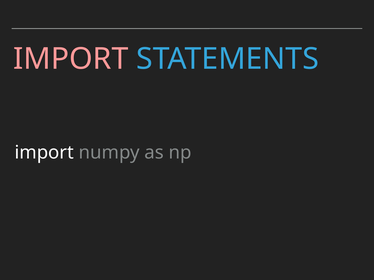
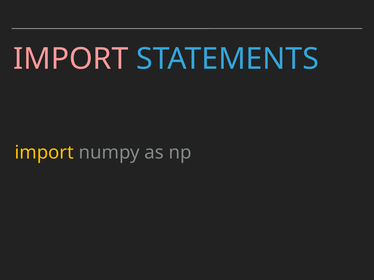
import at (44, 153) colour: white -> yellow
